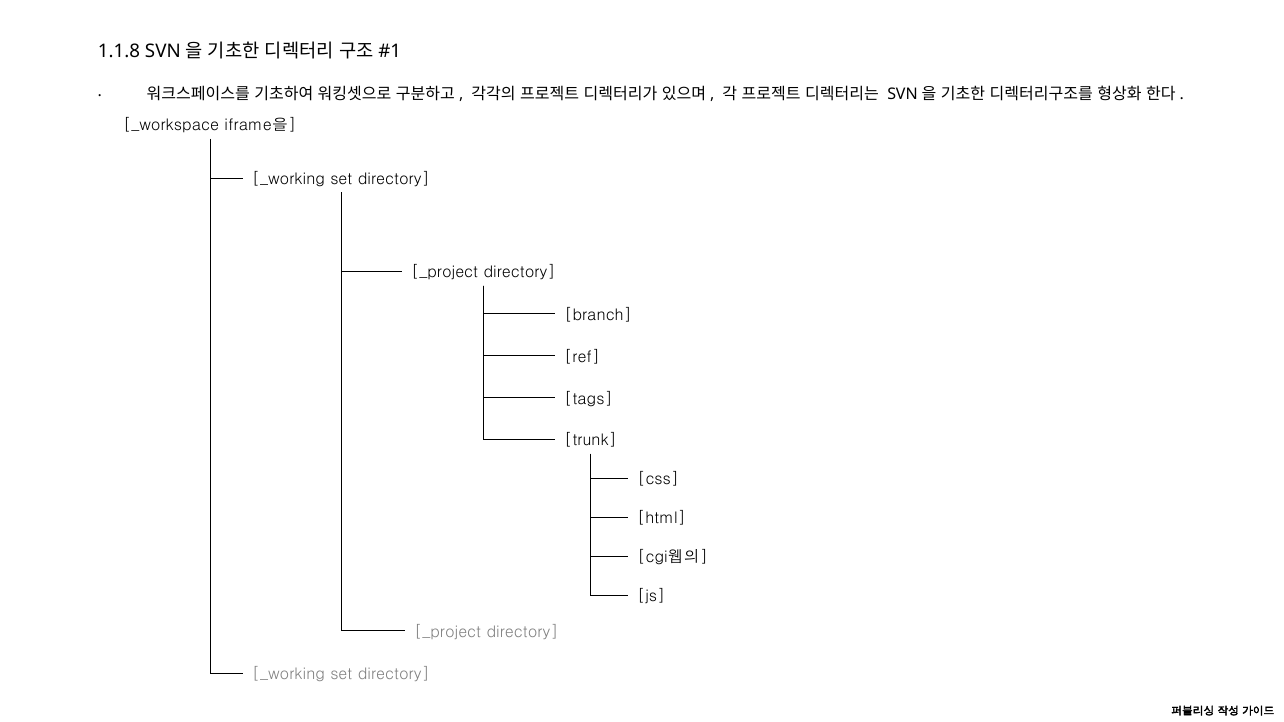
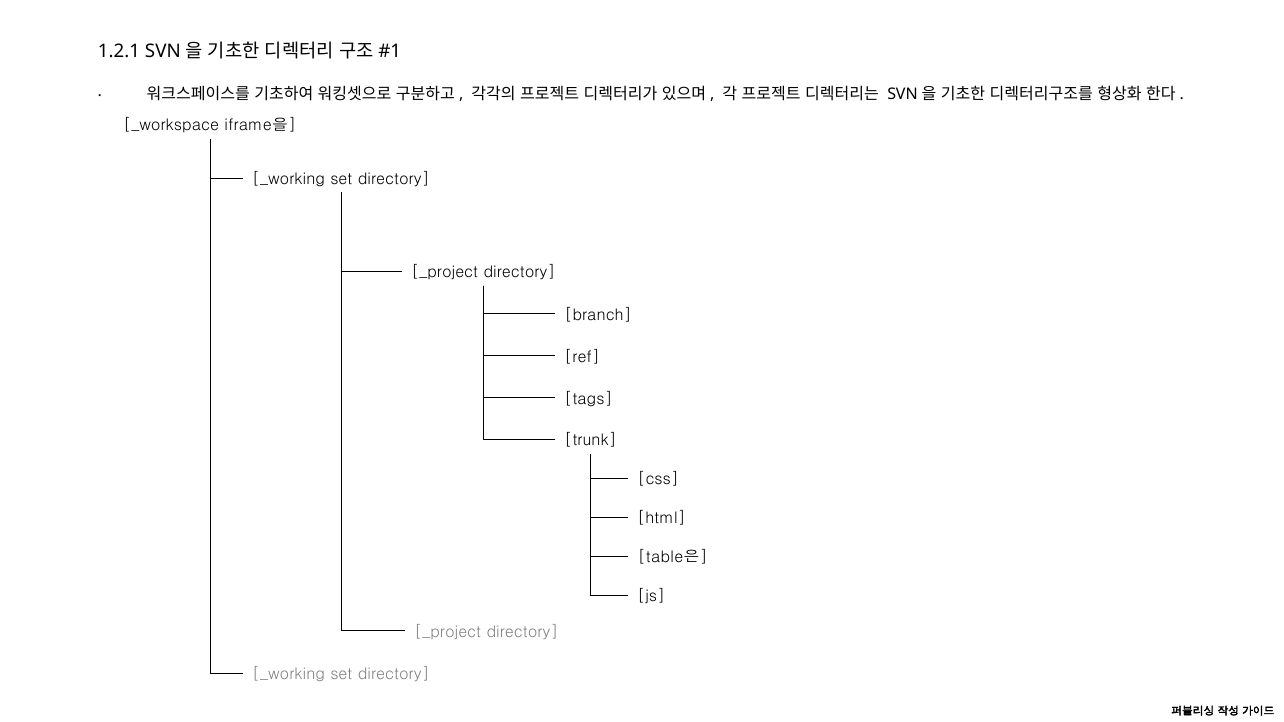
1.1.8: 1.1.8 -> 1.2.1
cgi웹의: cgi웹의 -> table은
